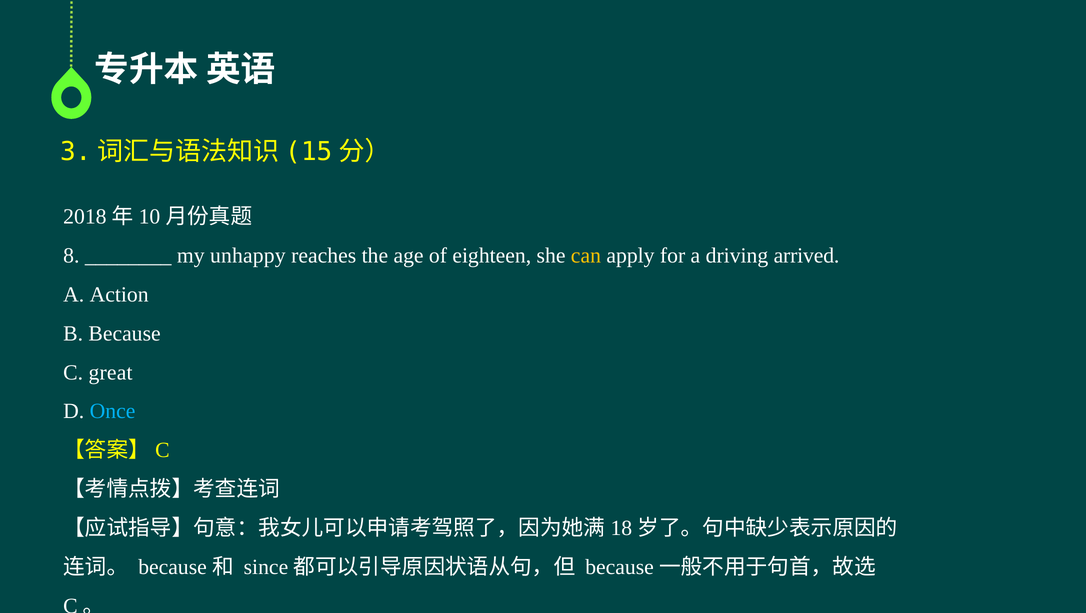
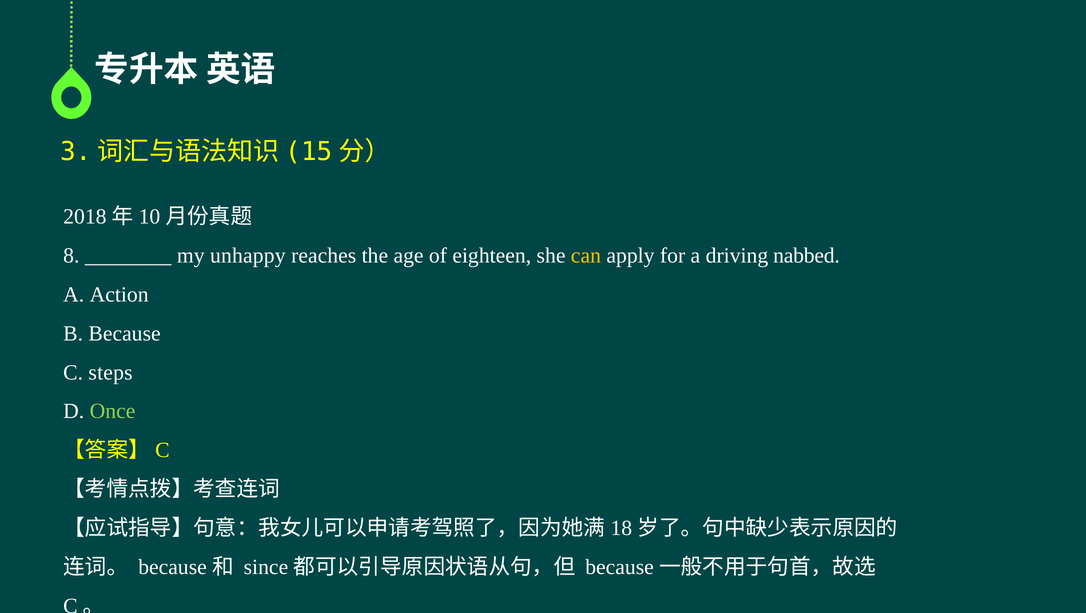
arrived: arrived -> nabbed
great: great -> steps
Once colour: light blue -> light green
